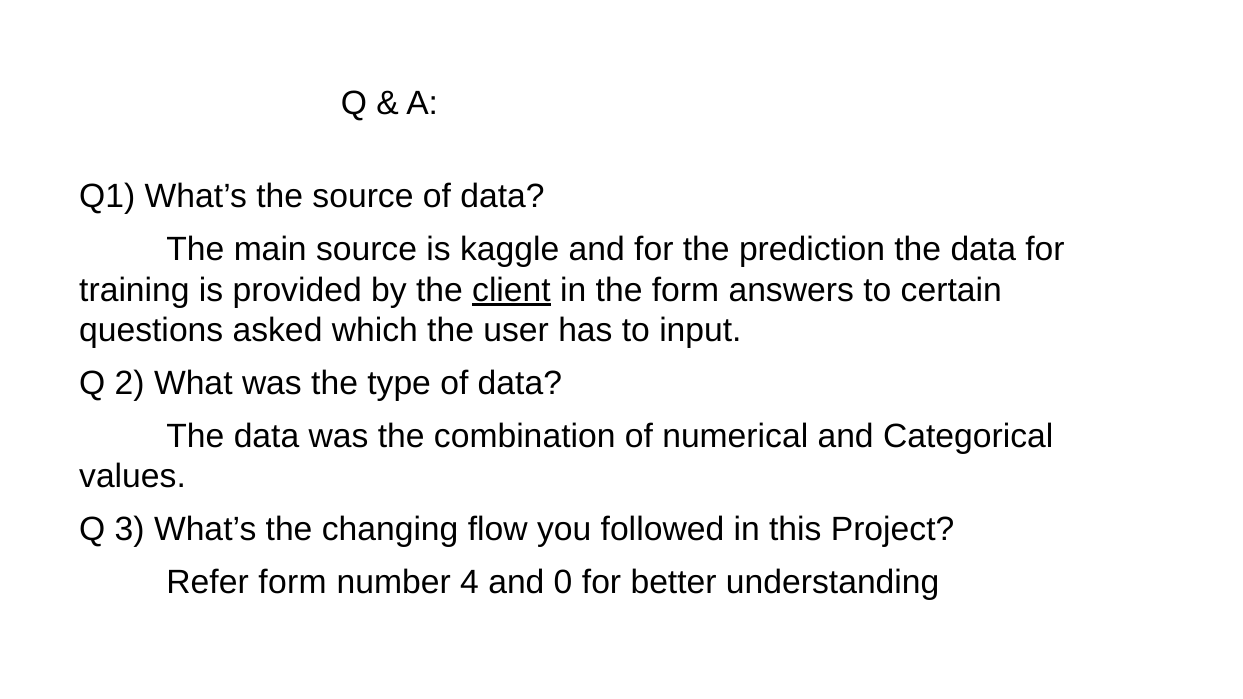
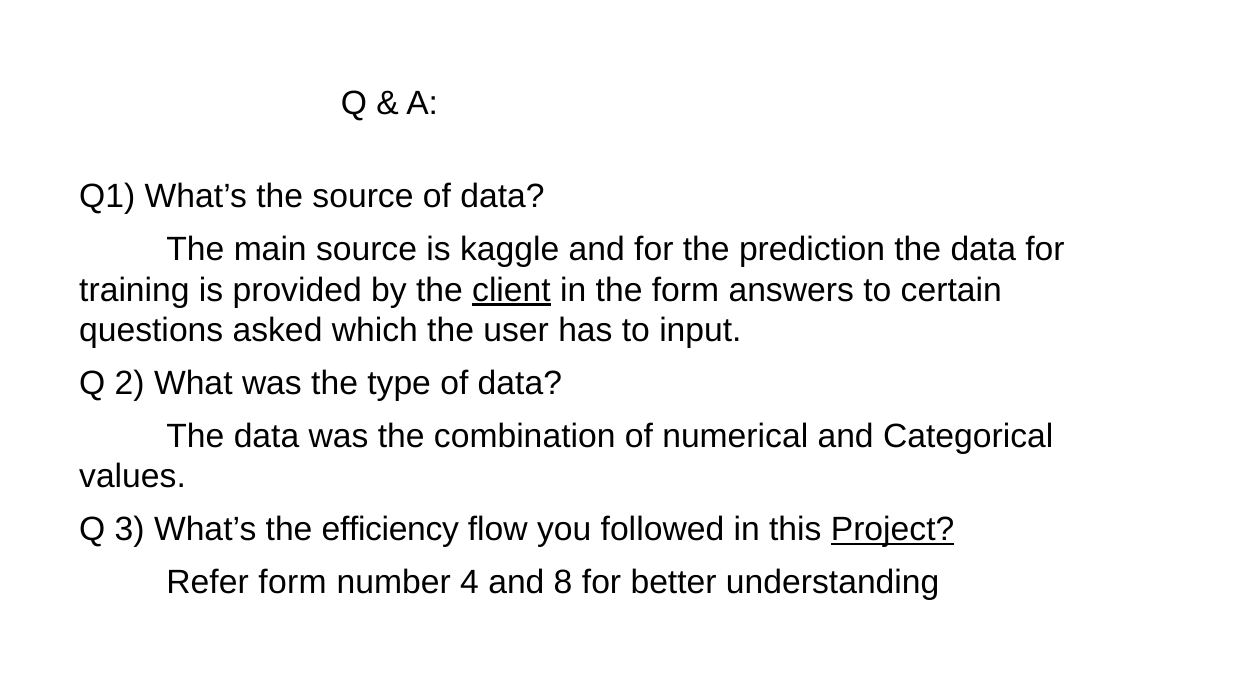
changing: changing -> efficiency
Project underline: none -> present
0: 0 -> 8
